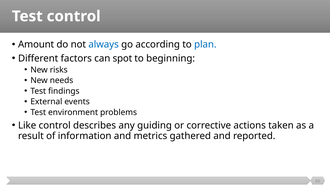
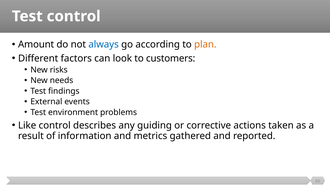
plan colour: blue -> orange
spot: spot -> look
beginning: beginning -> customers
